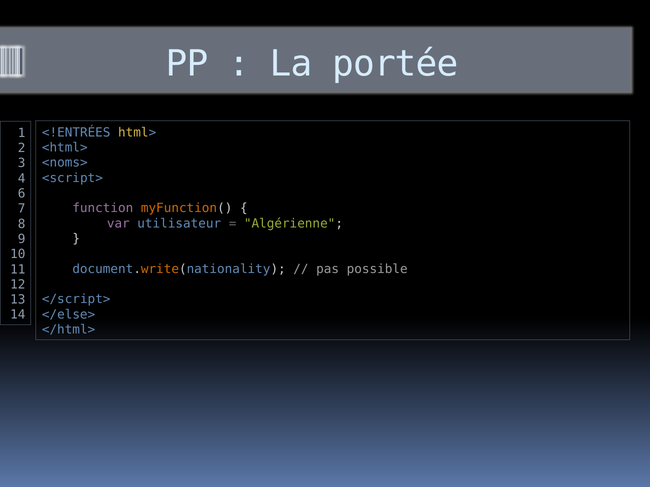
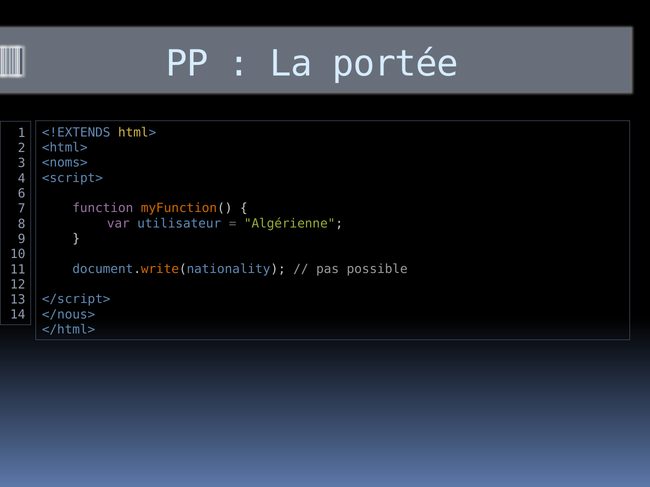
<!ENTRÉES: <!ENTRÉES -> <!EXTENDS
</else>: </else> -> </nous>
